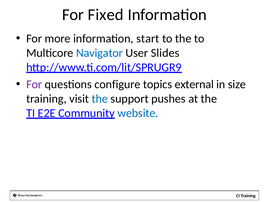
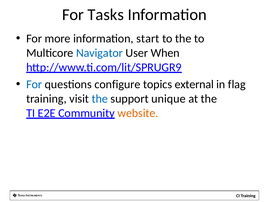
Fixed: Fixed -> Tasks
Slides: Slides -> When
For at (34, 84) colour: purple -> blue
size: size -> flag
pushes: pushes -> unique
website colour: blue -> orange
